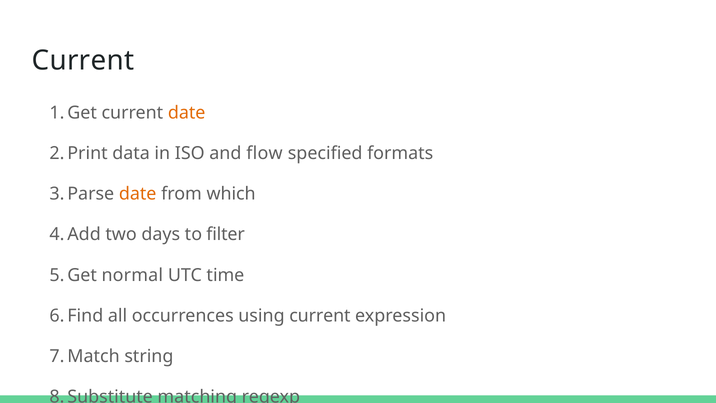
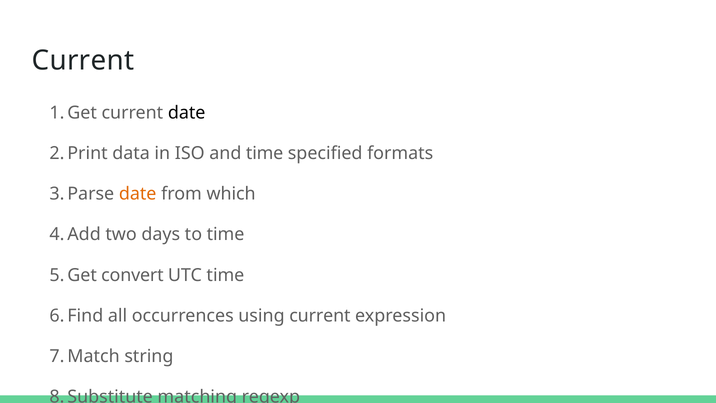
date at (187, 113) colour: orange -> black
and flow: flow -> time
to filter: filter -> time
normal: normal -> convert
